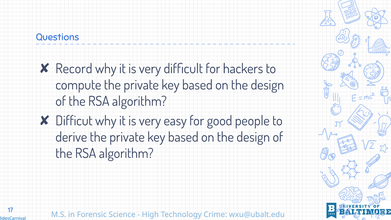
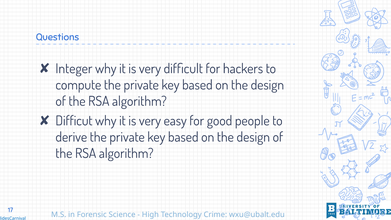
Record: Record -> Integer
